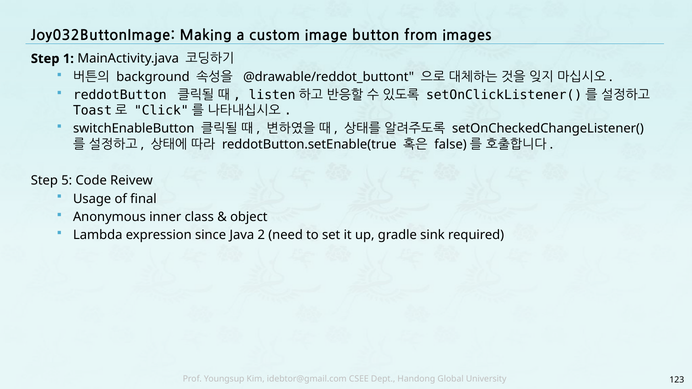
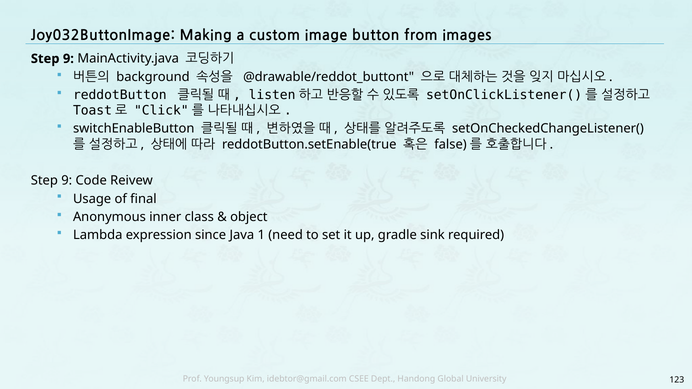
1 at (68, 59): 1 -> 9
5 at (67, 181): 5 -> 9
2: 2 -> 1
